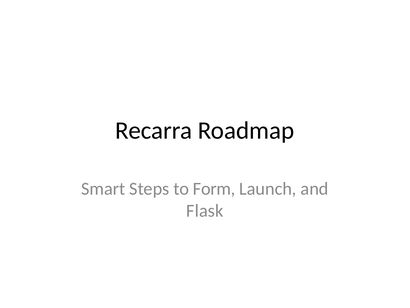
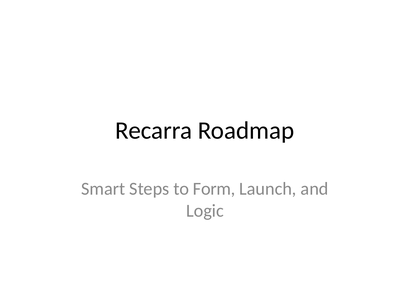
Flask: Flask -> Logic
